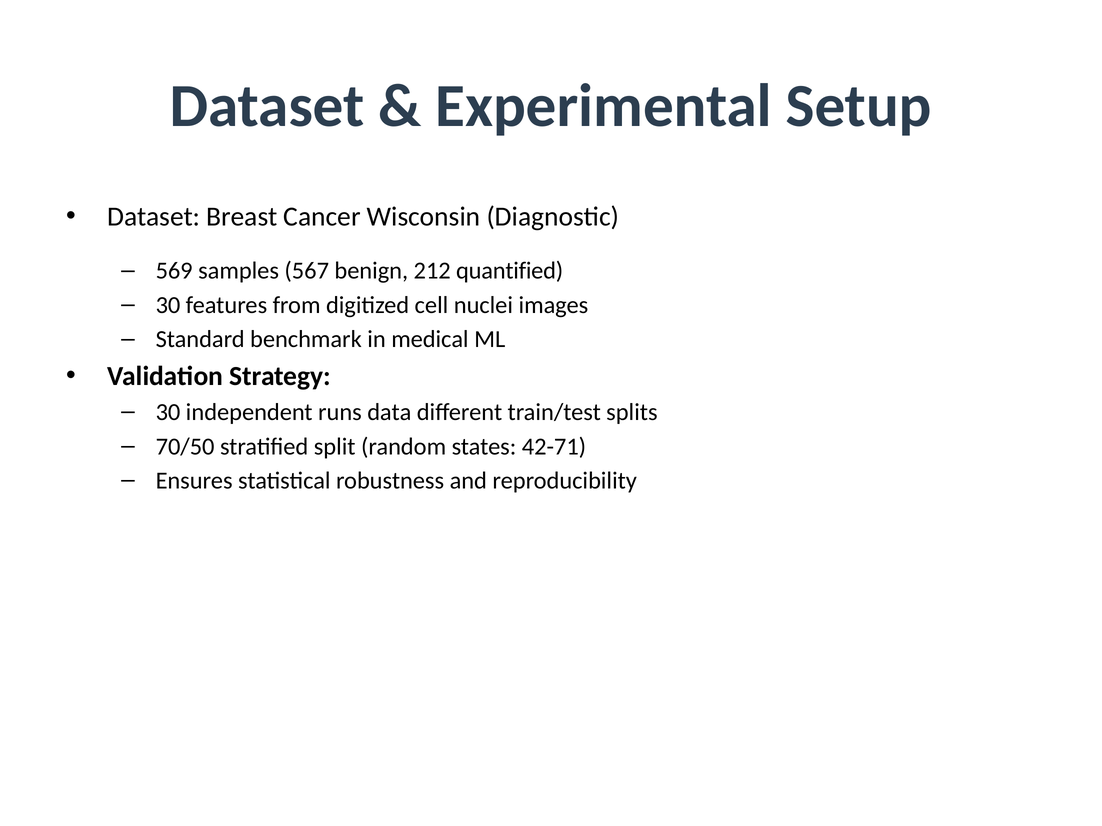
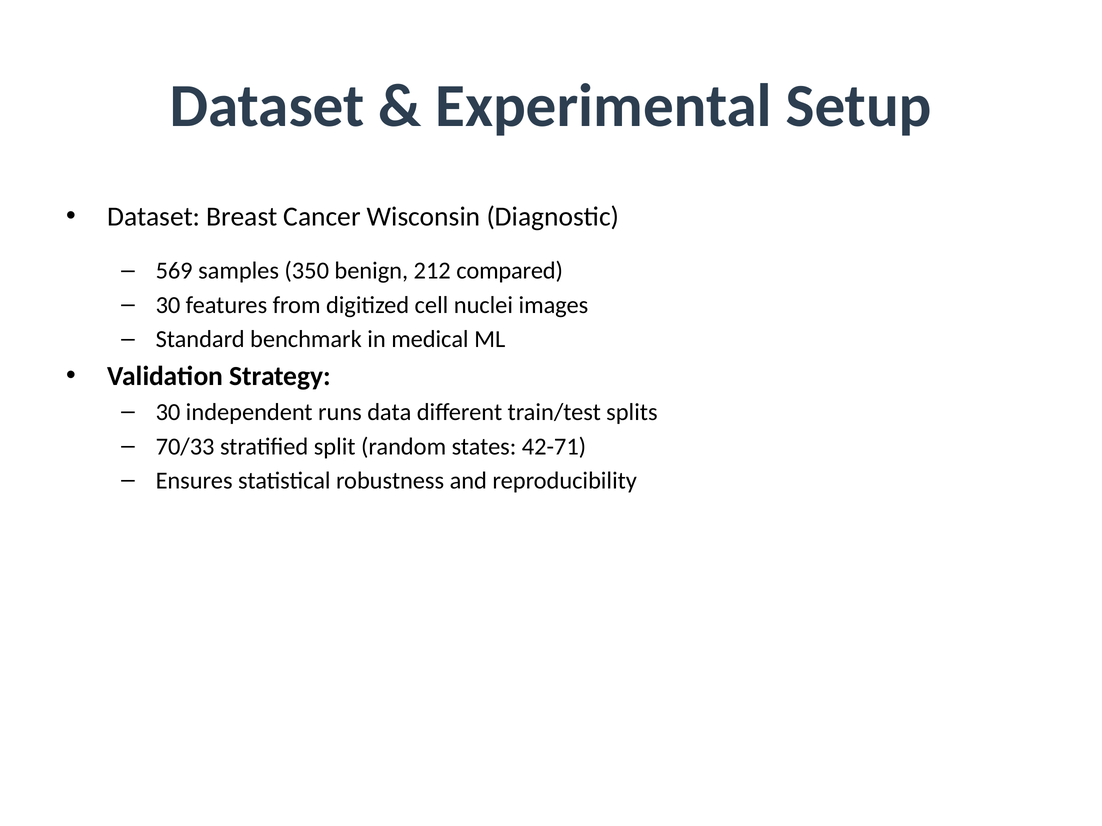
567: 567 -> 350
quantified: quantified -> compared
70/50: 70/50 -> 70/33
